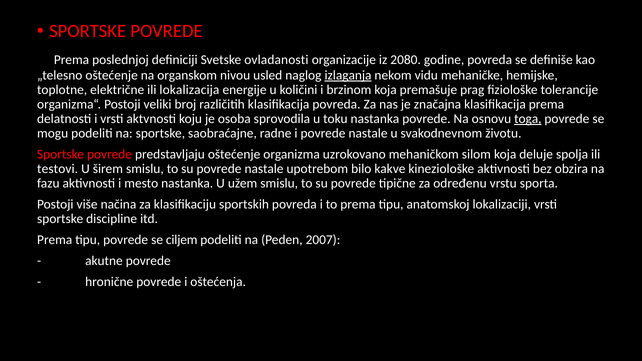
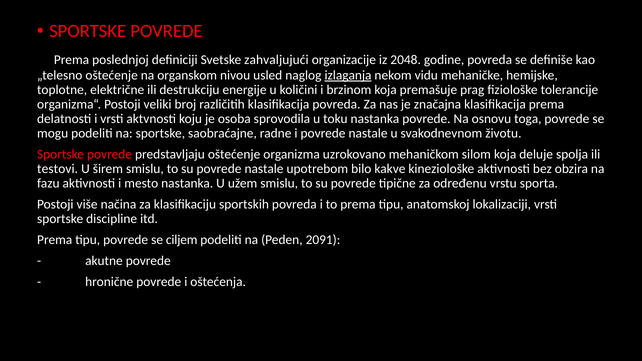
ovladanosti: ovladanosti -> zahvaljujući
2080: 2080 -> 2048
lokalizacija: lokalizacija -> destrukciju
toga underline: present -> none
2007: 2007 -> 2091
